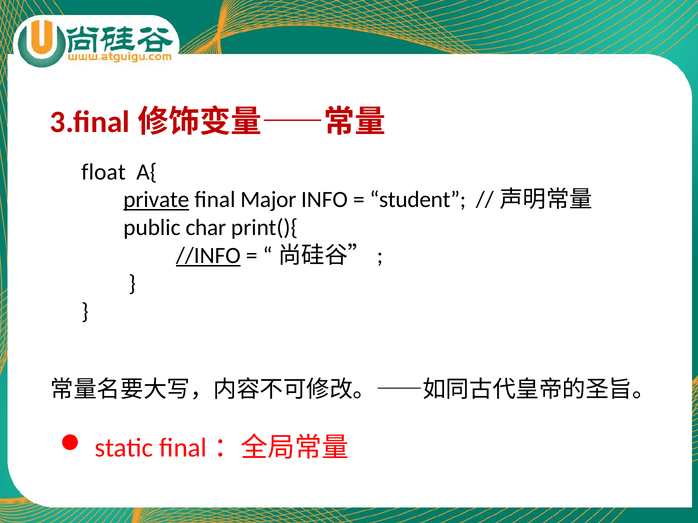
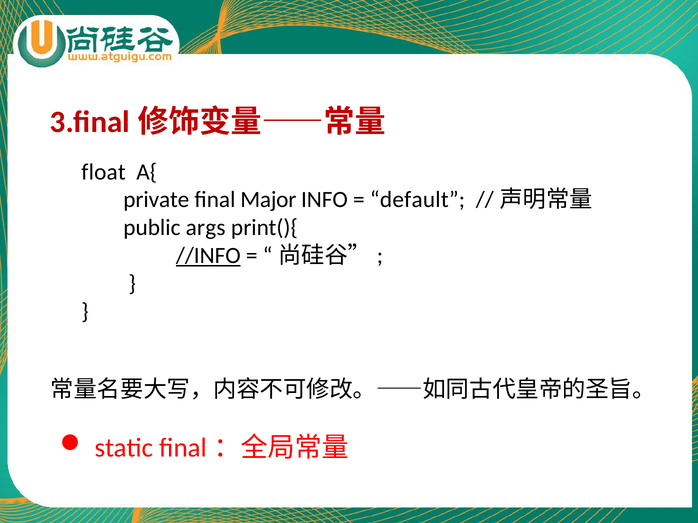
private underline: present -> none
student: student -> default
char: char -> args
